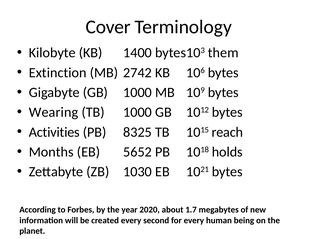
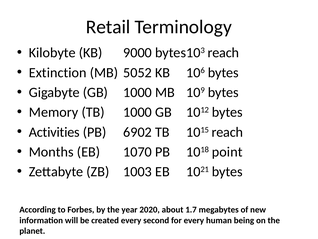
Cover: Cover -> Retail
1400: 1400 -> 9000
them at (223, 53): them -> reach
2742: 2742 -> 5052
Wearing: Wearing -> Memory
8325: 8325 -> 6902
5652: 5652 -> 1070
holds: holds -> point
1030: 1030 -> 1003
